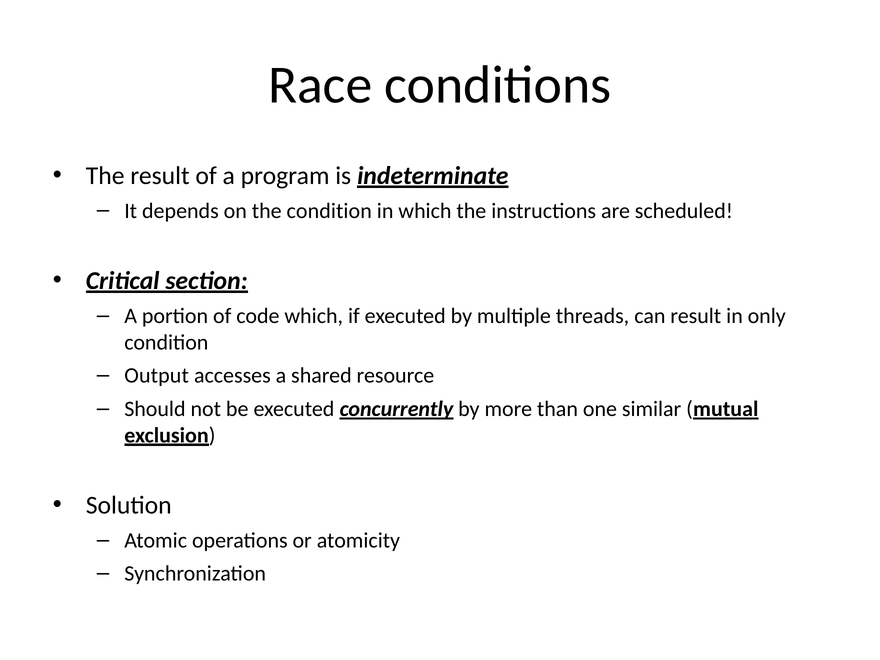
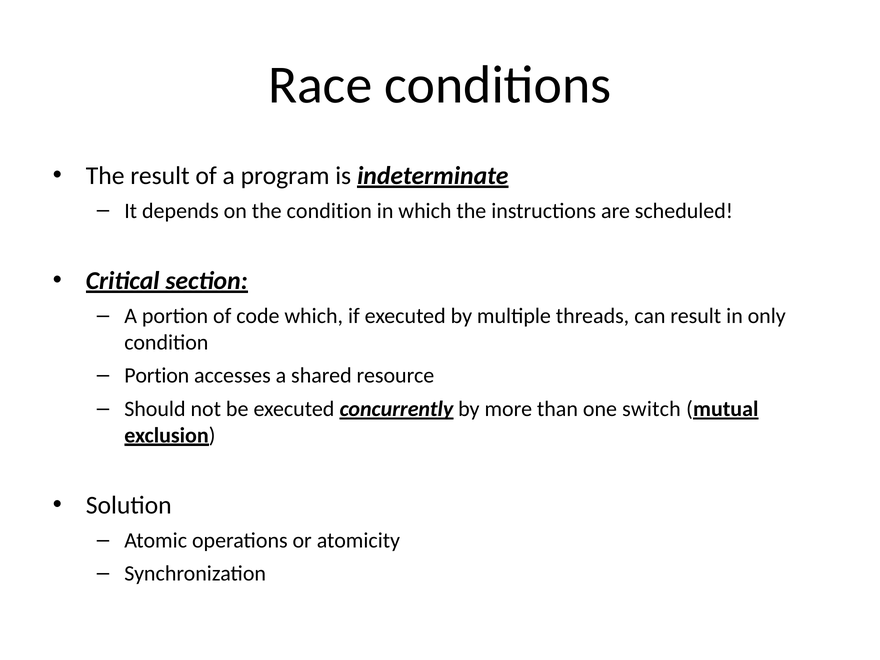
Output at (157, 376): Output -> Portion
similar: similar -> switch
